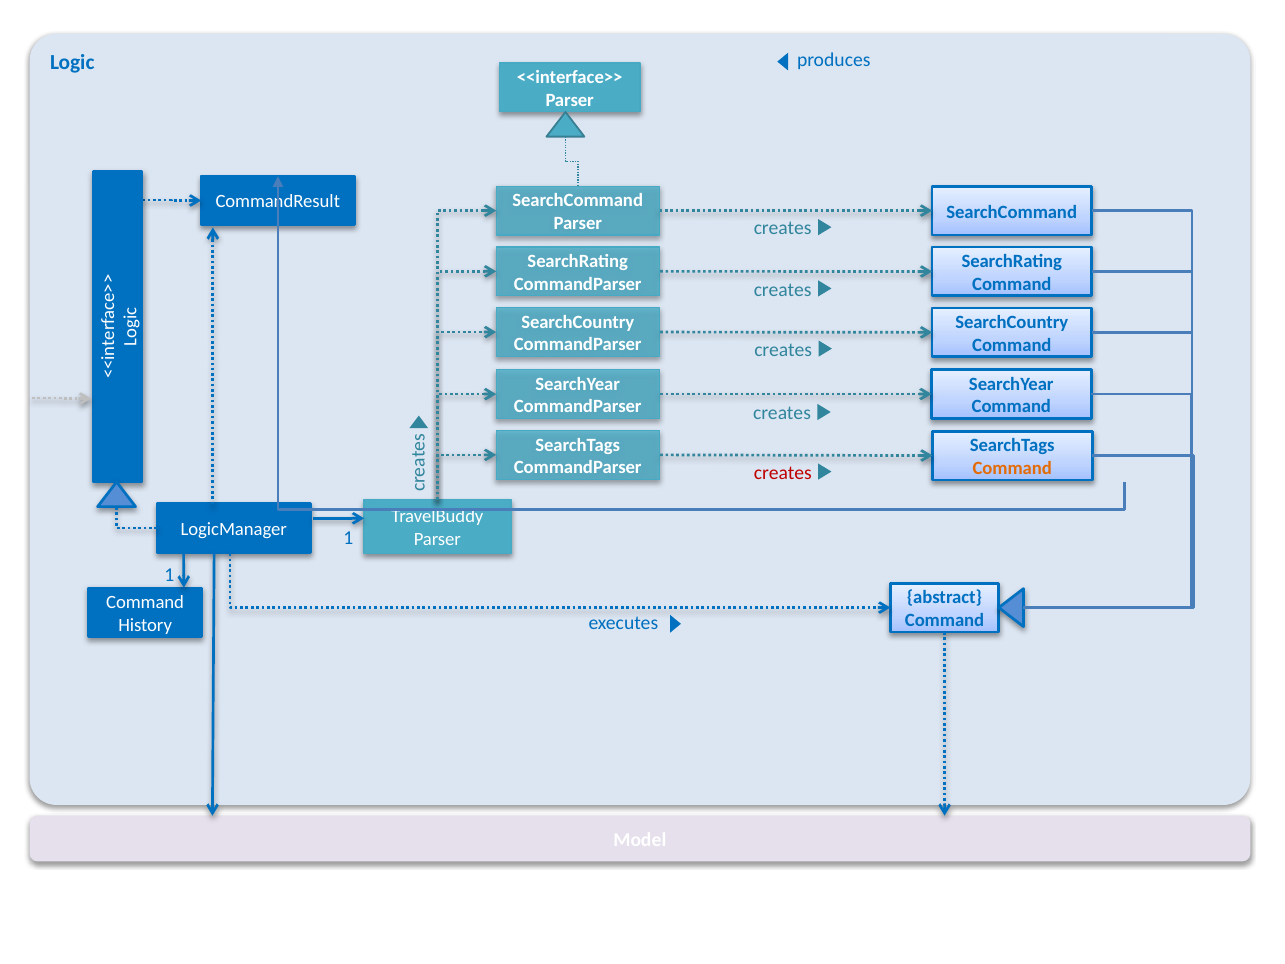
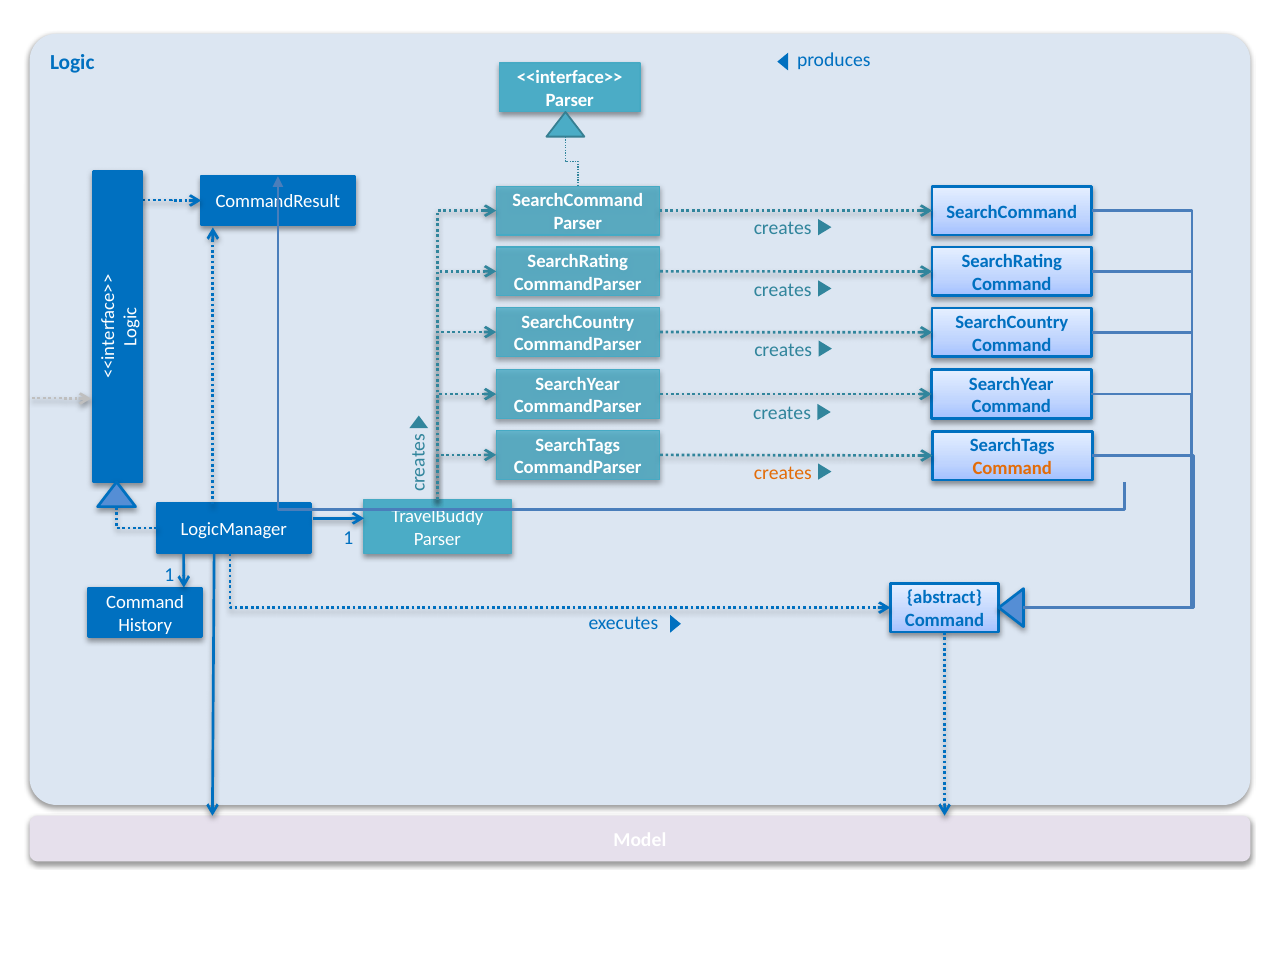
creates at (783, 473) colour: red -> orange
